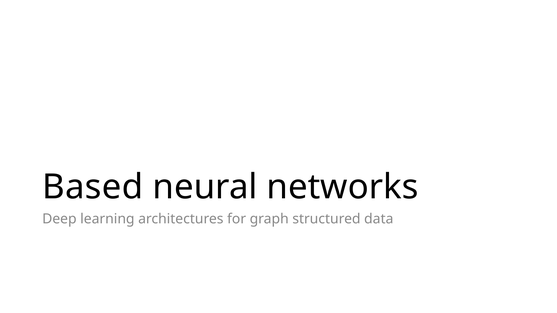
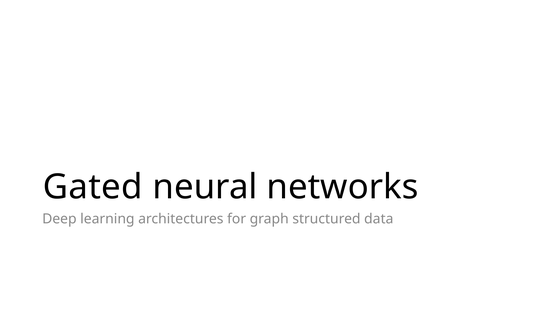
Based: Based -> Gated
